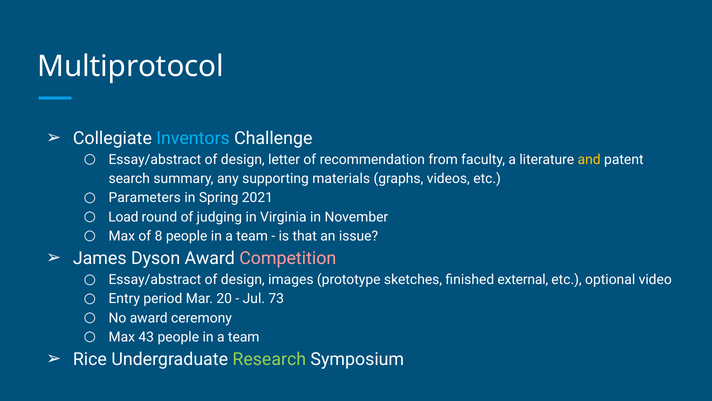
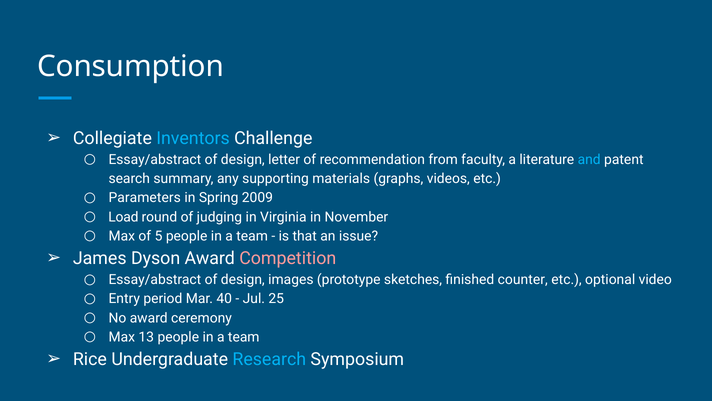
Multiprotocol: Multiprotocol -> Consumption
and colour: yellow -> light blue
2021: 2021 -> 2009
8: 8 -> 5
external: external -> counter
20: 20 -> 40
73: 73 -> 25
43: 43 -> 13
Research colour: light green -> light blue
